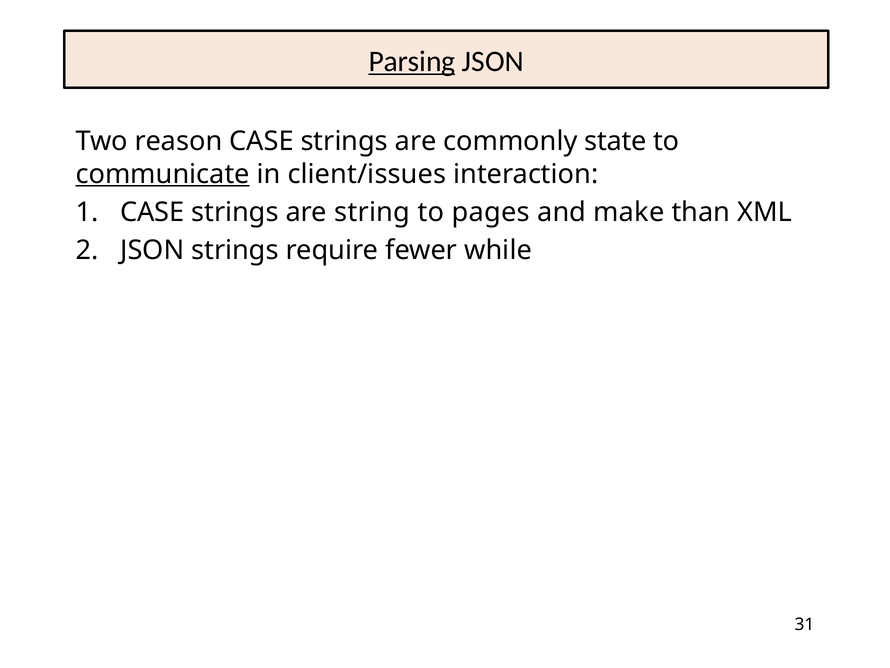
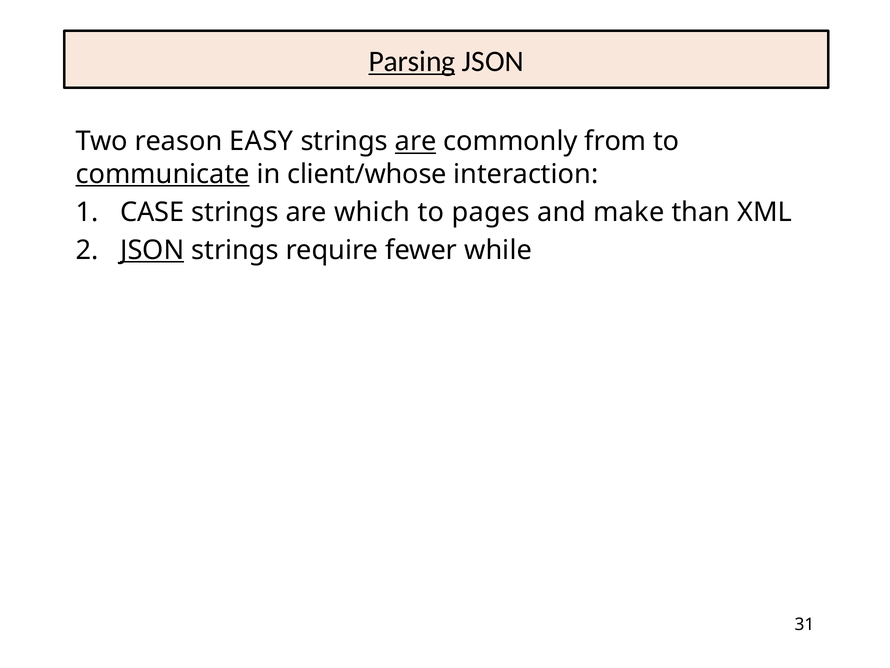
reason CASE: CASE -> EASY
are at (416, 141) underline: none -> present
state: state -> from
client/issues: client/issues -> client/whose
string: string -> which
JSON at (152, 250) underline: none -> present
